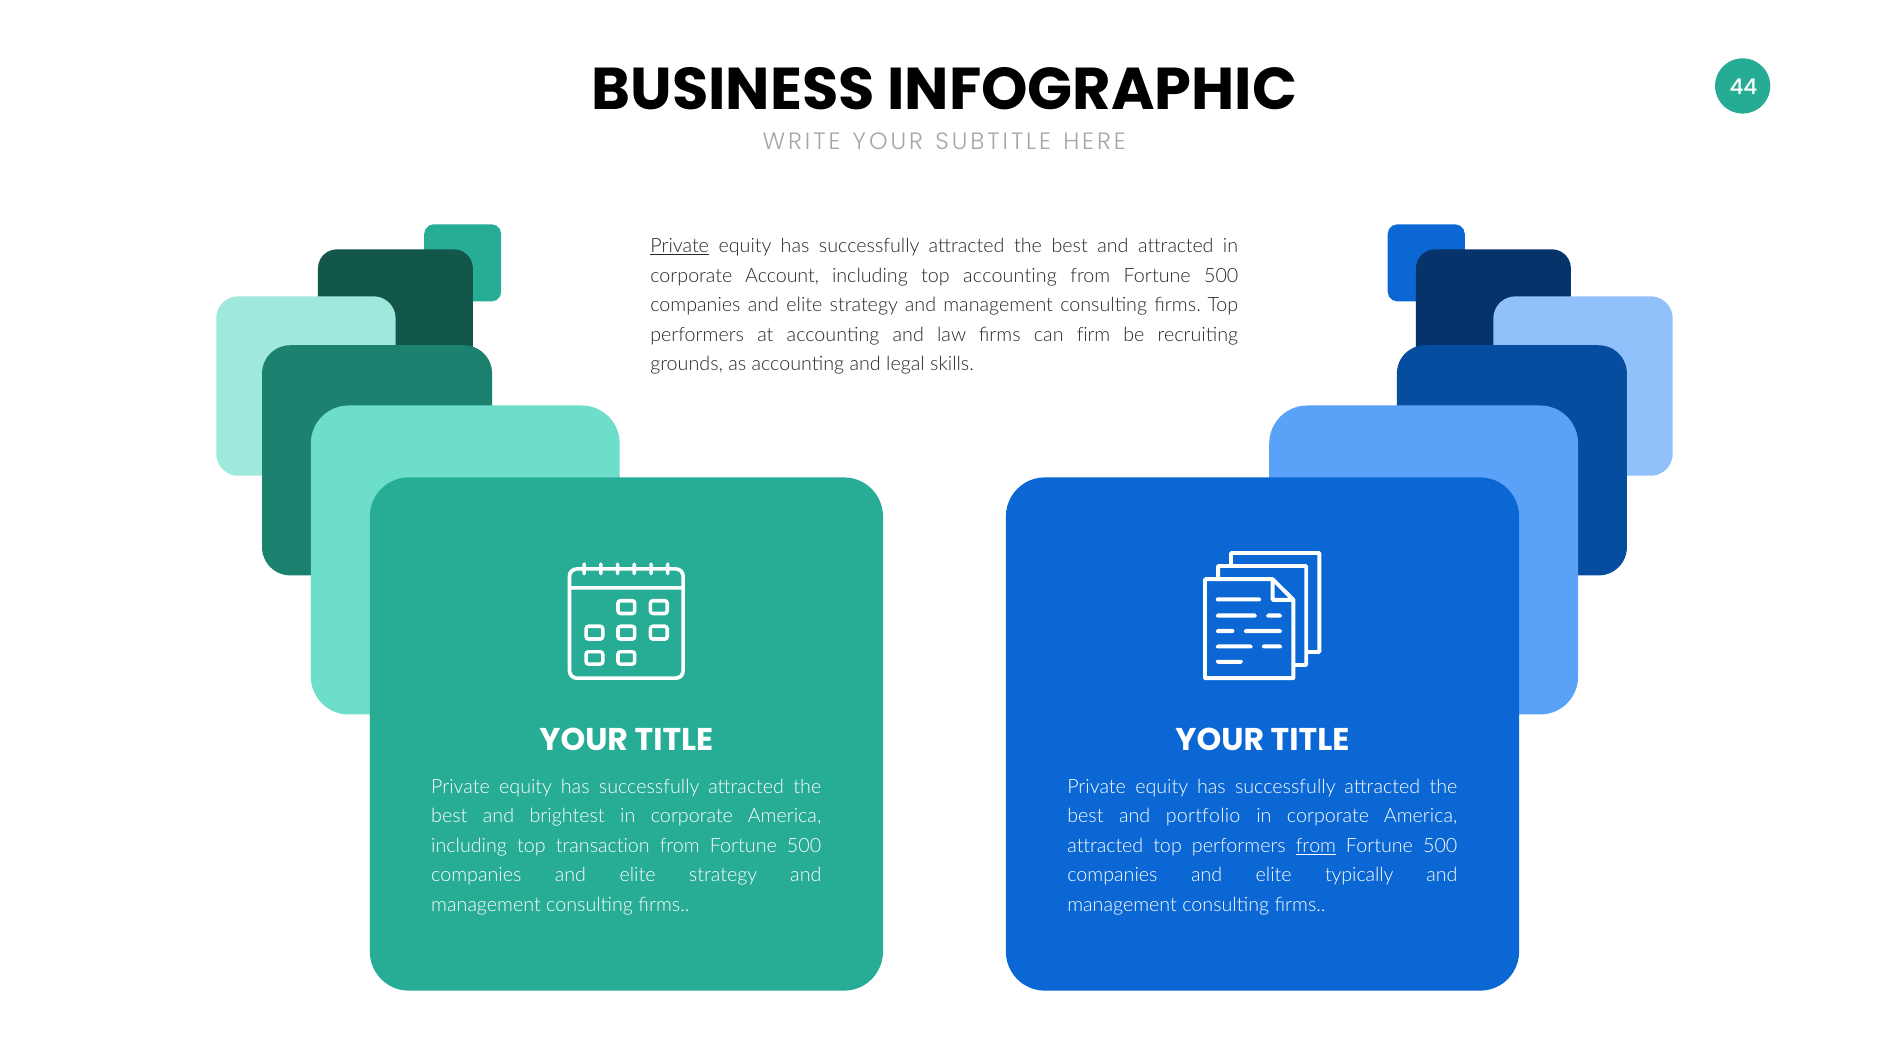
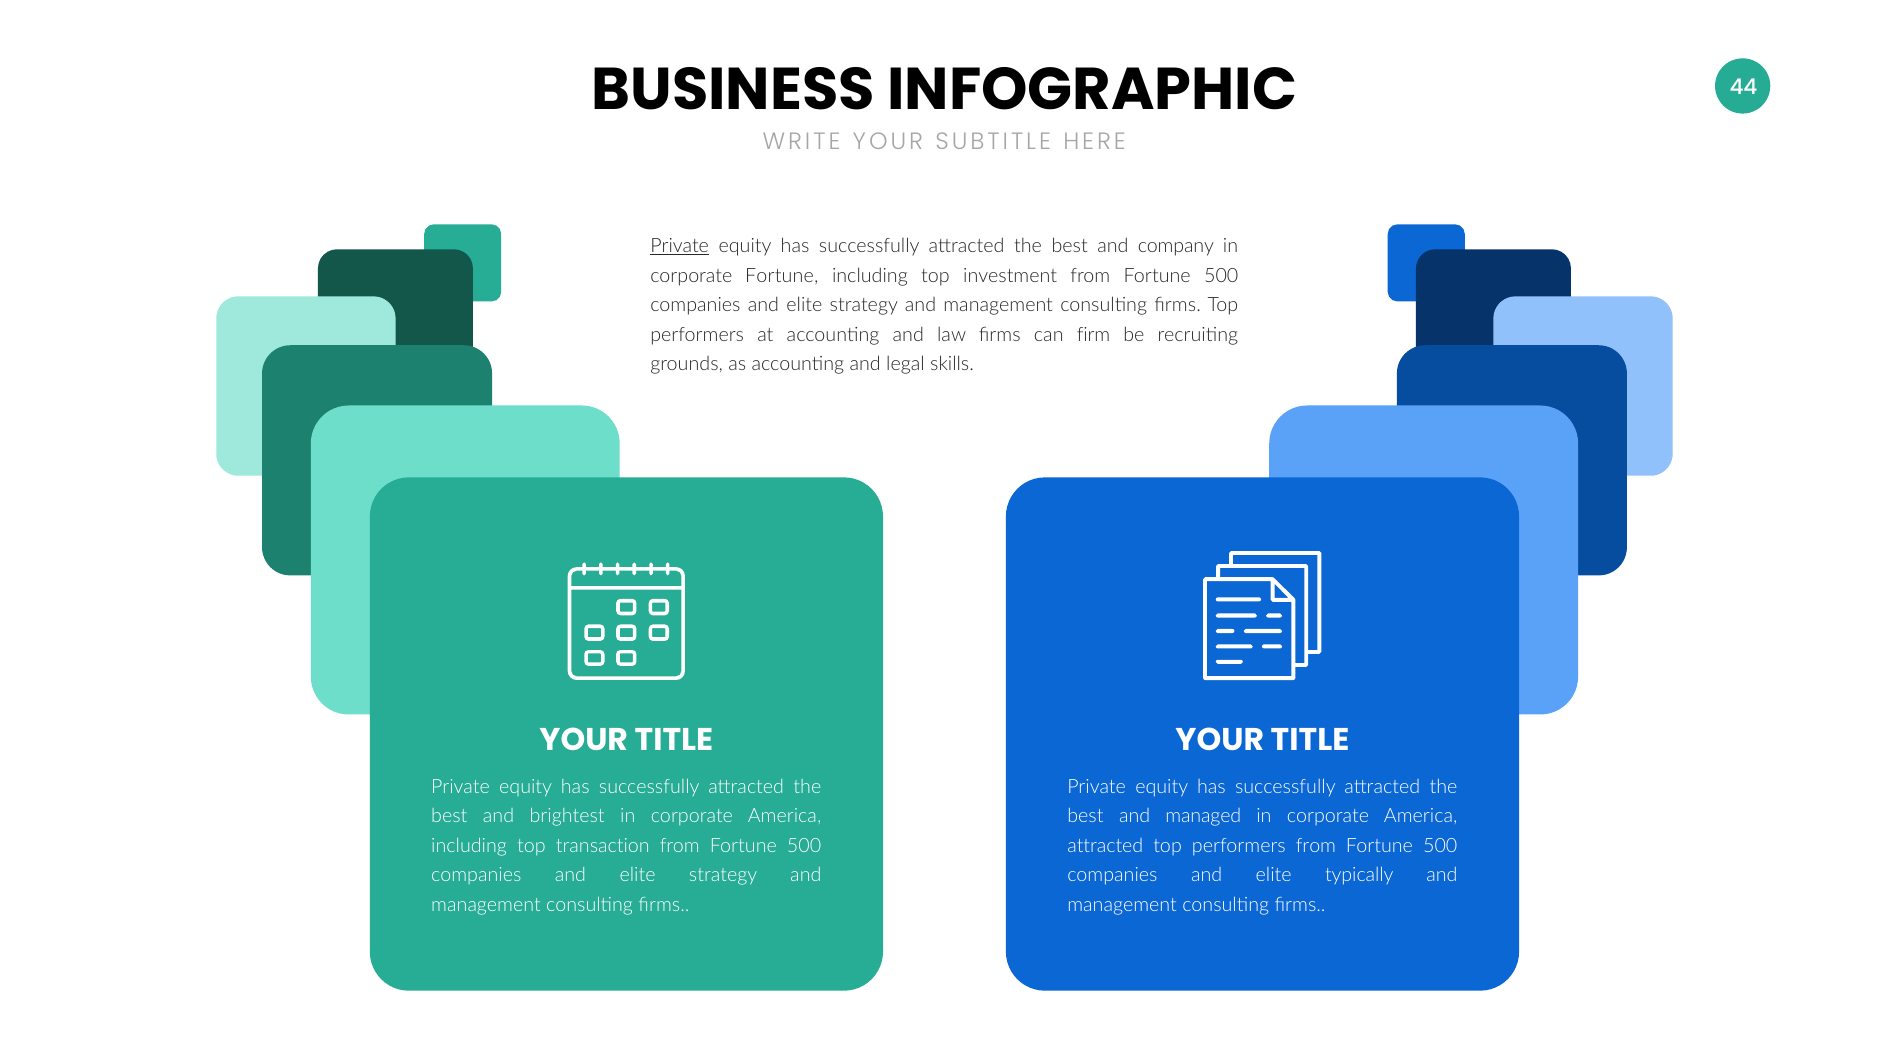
and attracted: attracted -> company
corporate Account: Account -> Fortune
top accounting: accounting -> investment
portfolio: portfolio -> managed
from at (1316, 846) underline: present -> none
